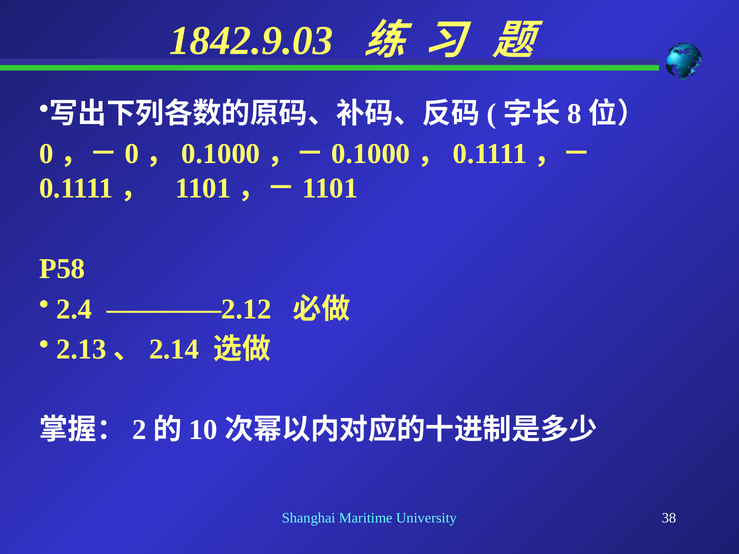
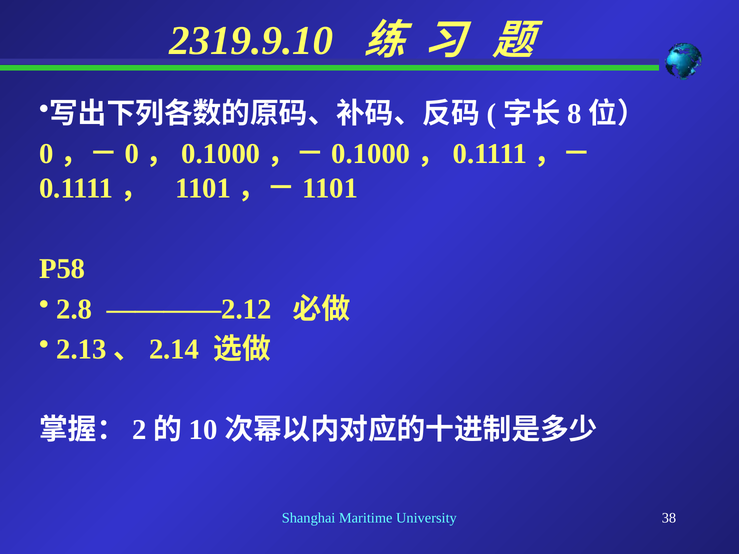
1842.9.03: 1842.9.03 -> 2319.9.10
2.4: 2.4 -> 2.8
